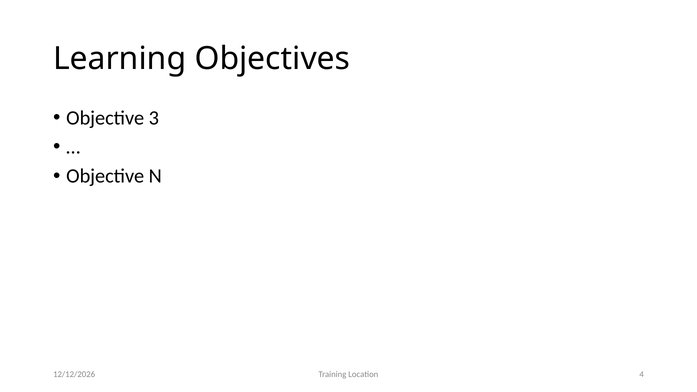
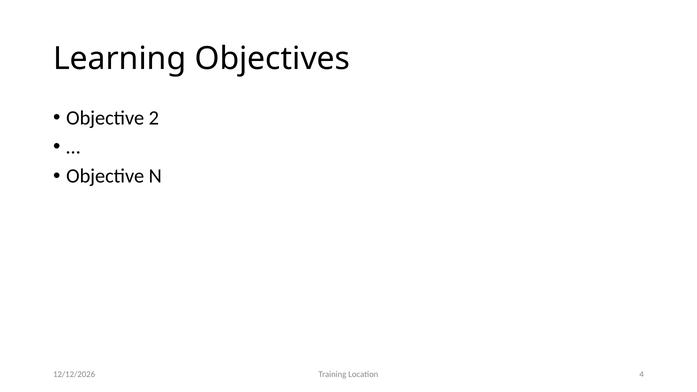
3: 3 -> 2
